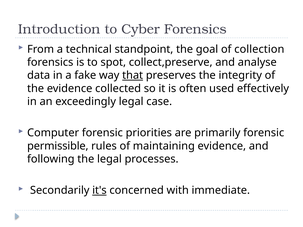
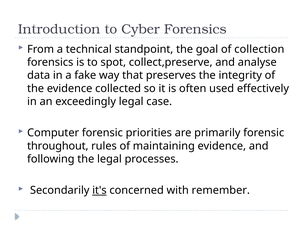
that underline: present -> none
permissible: permissible -> throughout
immediate: immediate -> remember
